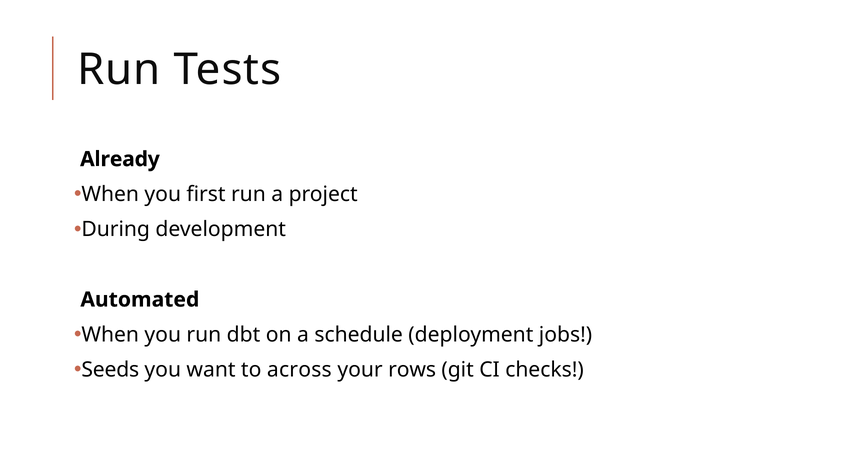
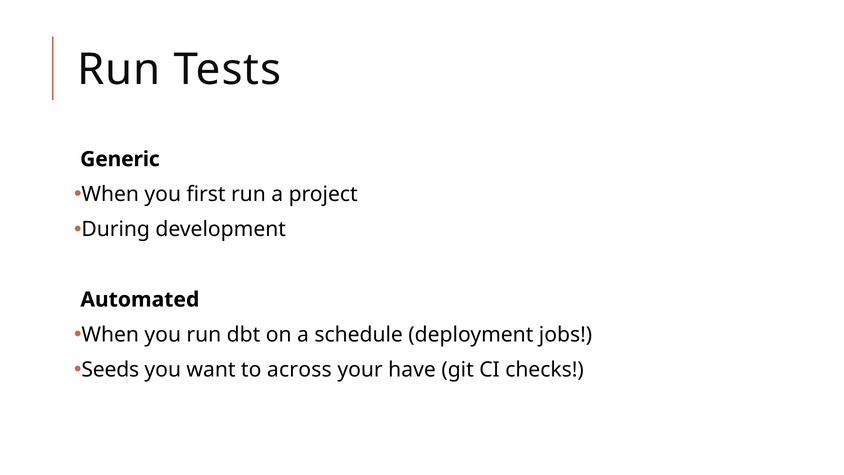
Already: Already -> Generic
rows: rows -> have
